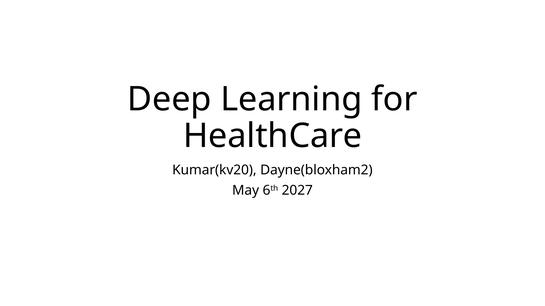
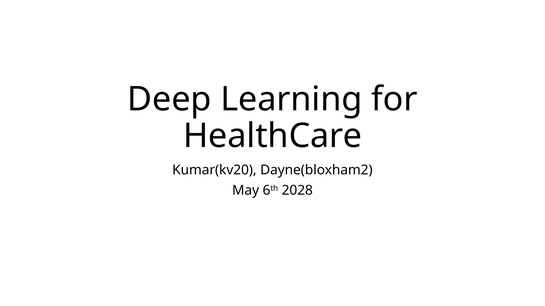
2027: 2027 -> 2028
